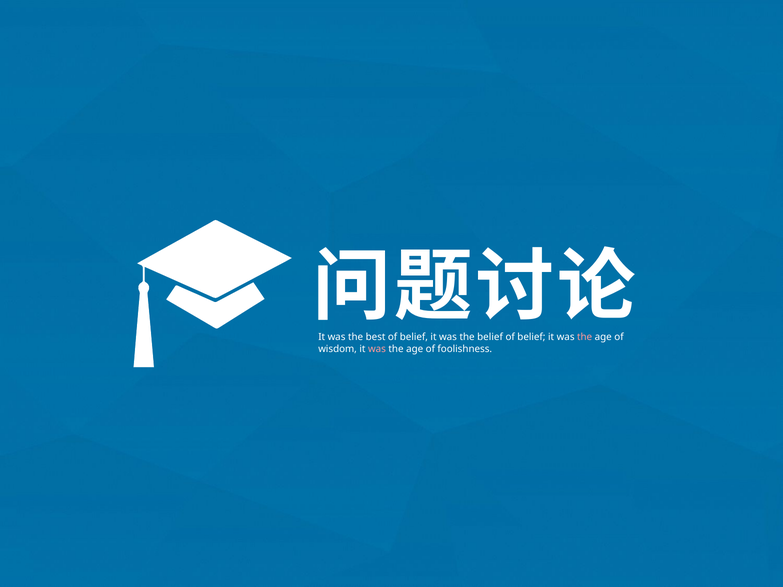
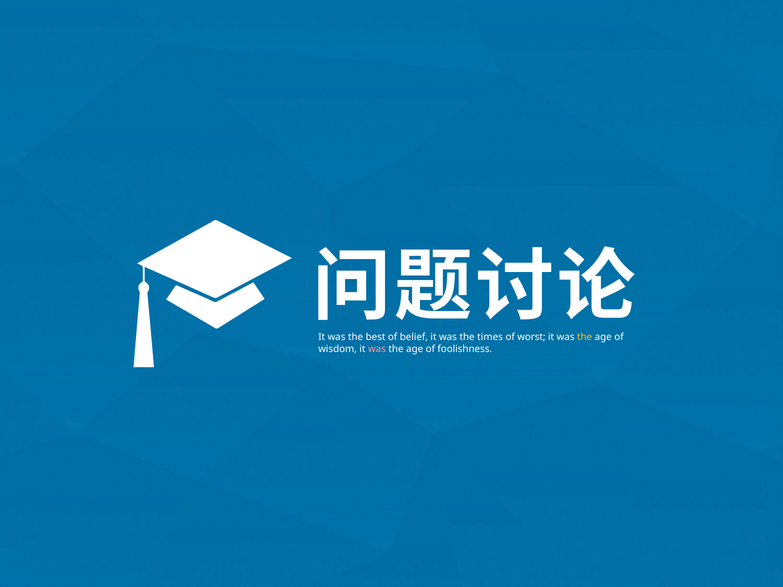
the belief: belief -> times
belief at (531, 337): belief -> worst
the at (585, 337) colour: pink -> yellow
